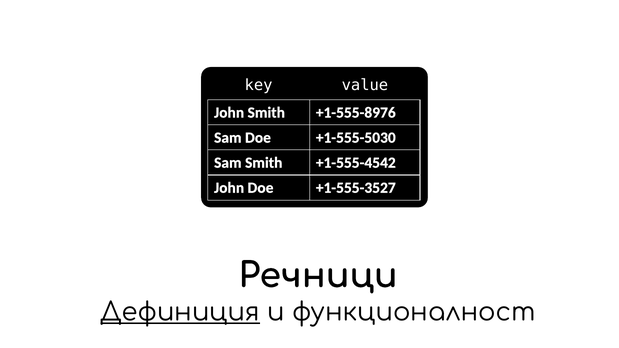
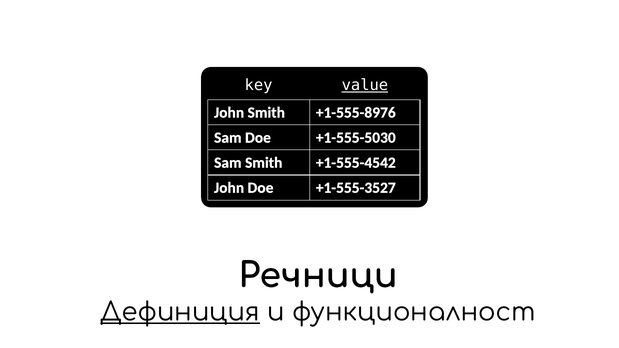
value underline: none -> present
